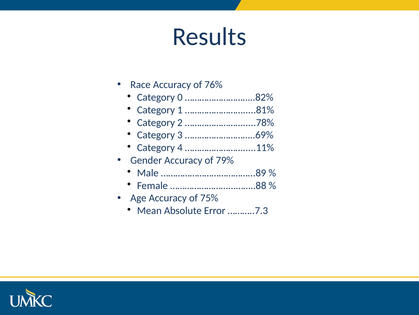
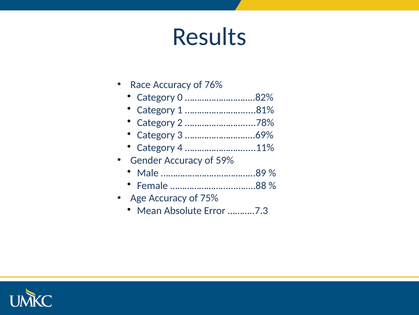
79%: 79% -> 59%
